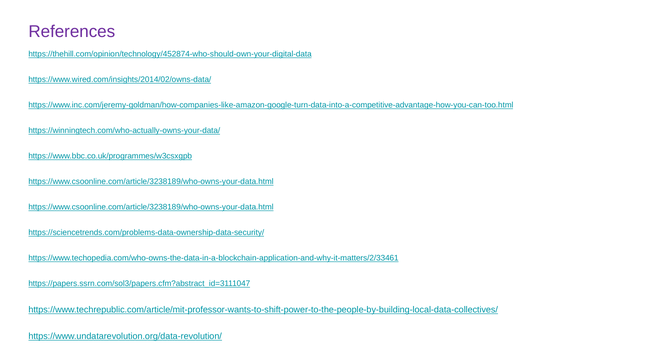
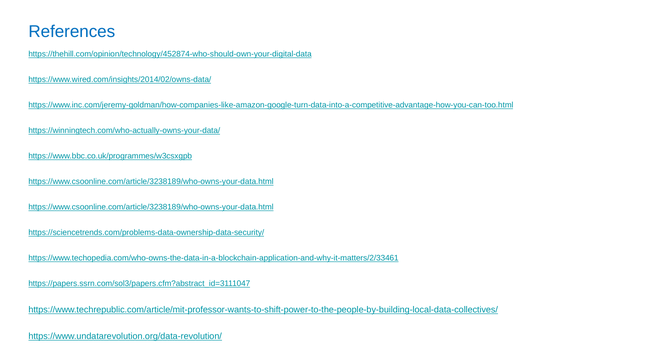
References colour: purple -> blue
